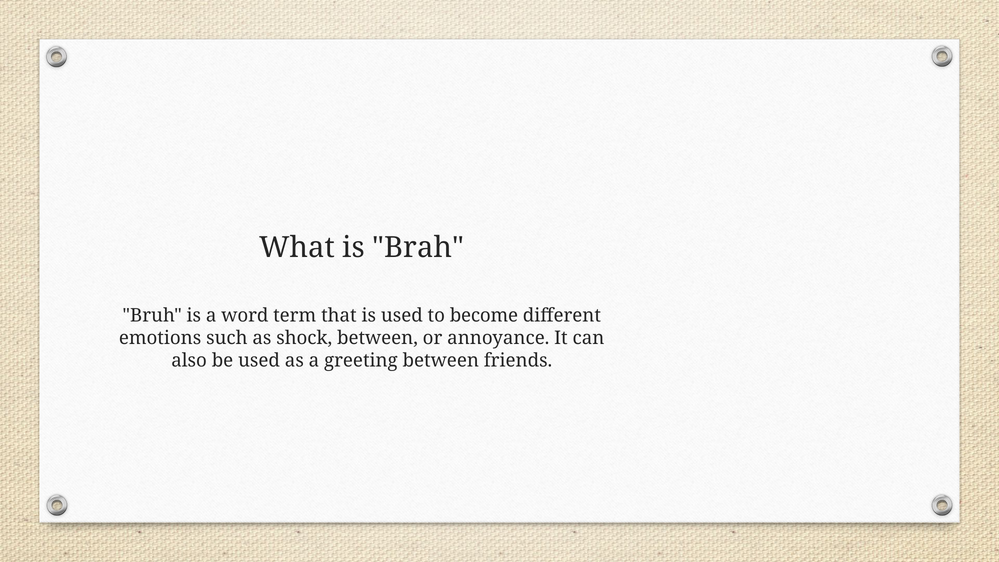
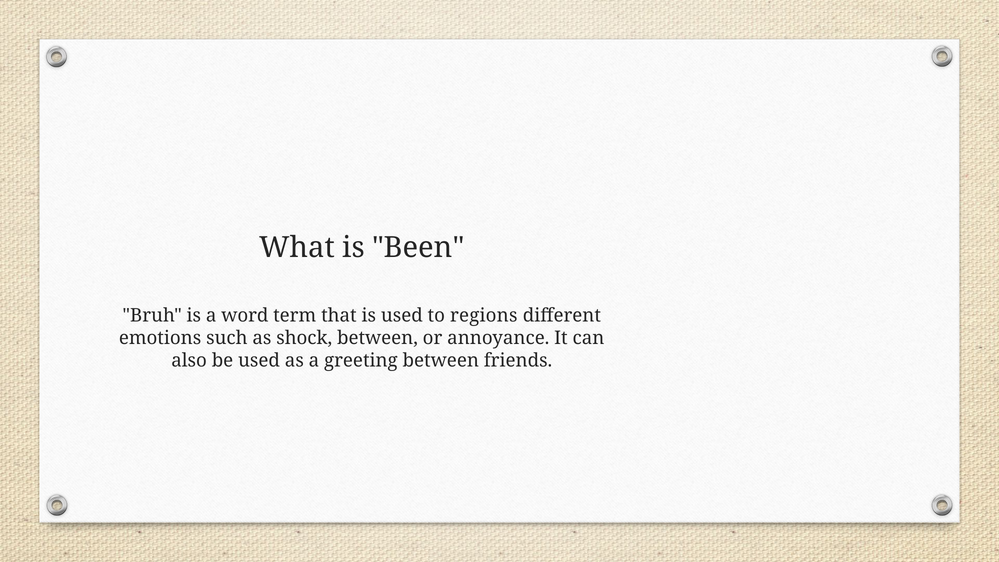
Brah: Brah -> Been
become: become -> regions
